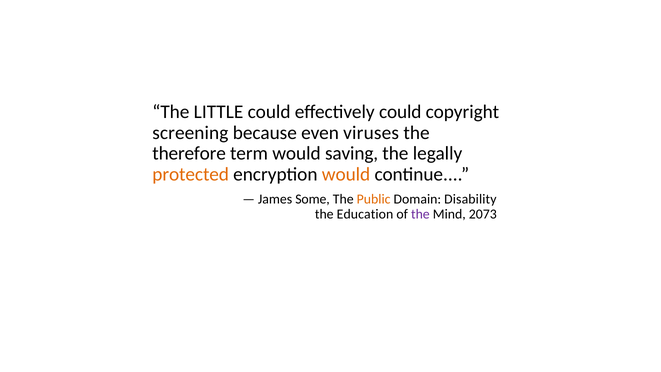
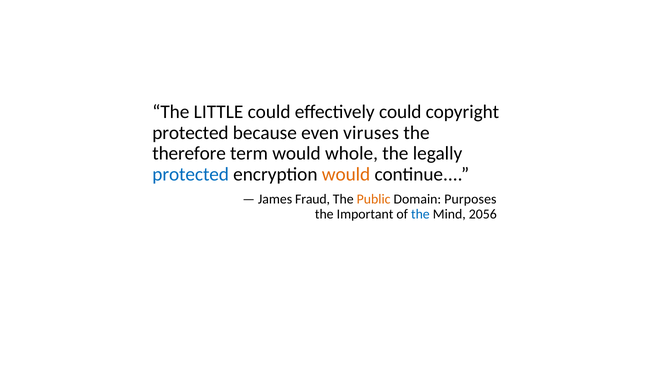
screening at (190, 133): screening -> protected
saving: saving -> whole
protected at (191, 174) colour: orange -> blue
Some: Some -> Fraud
Disability: Disability -> Purposes
Education: Education -> Important
the at (420, 214) colour: purple -> blue
2073: 2073 -> 2056
